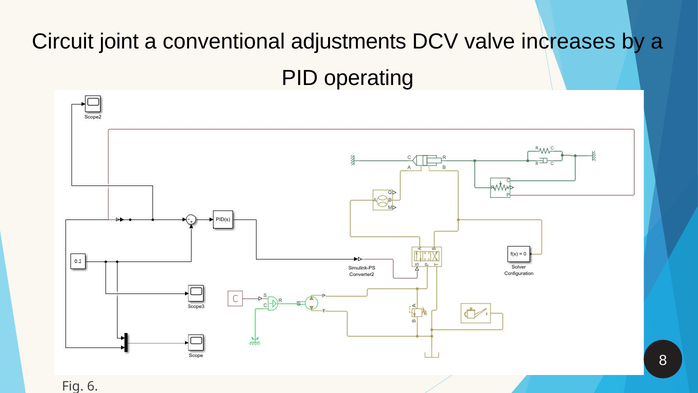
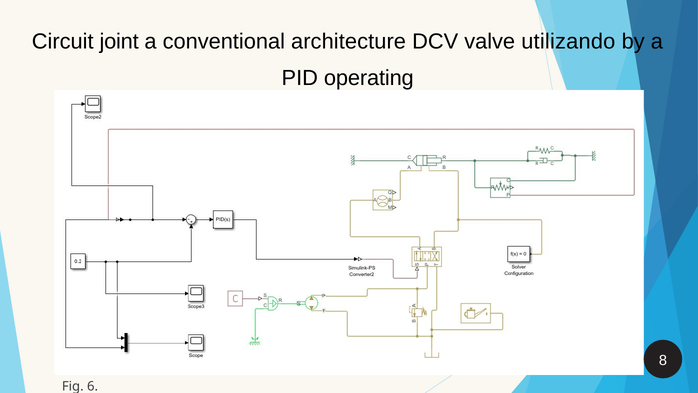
adjustments: adjustments -> architecture
increases: increases -> utilizando
